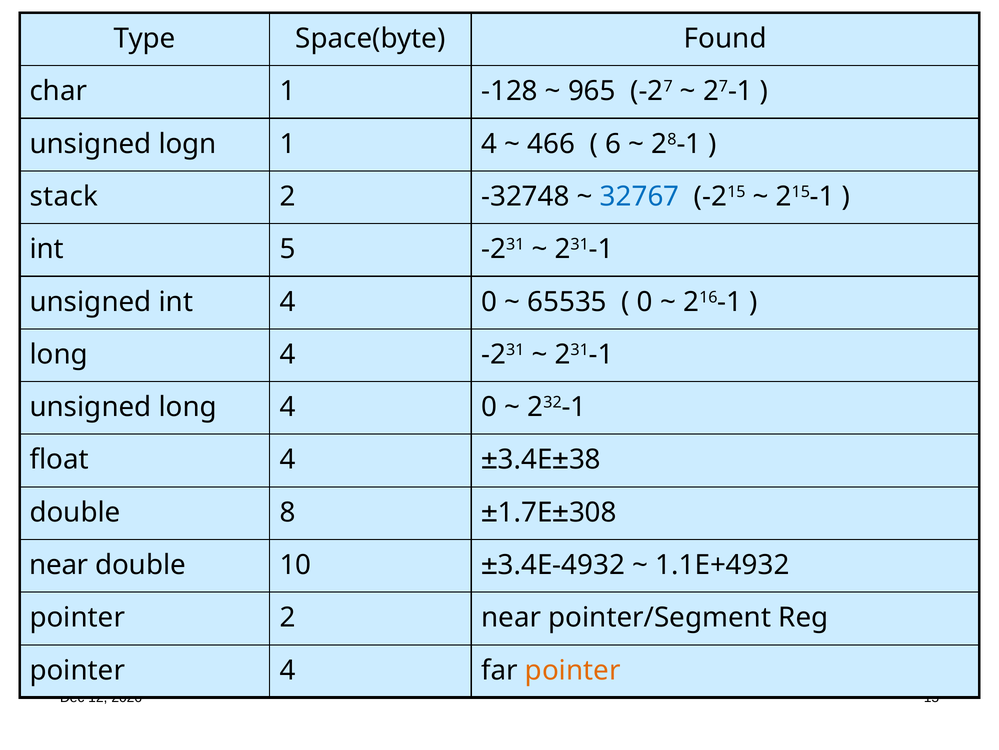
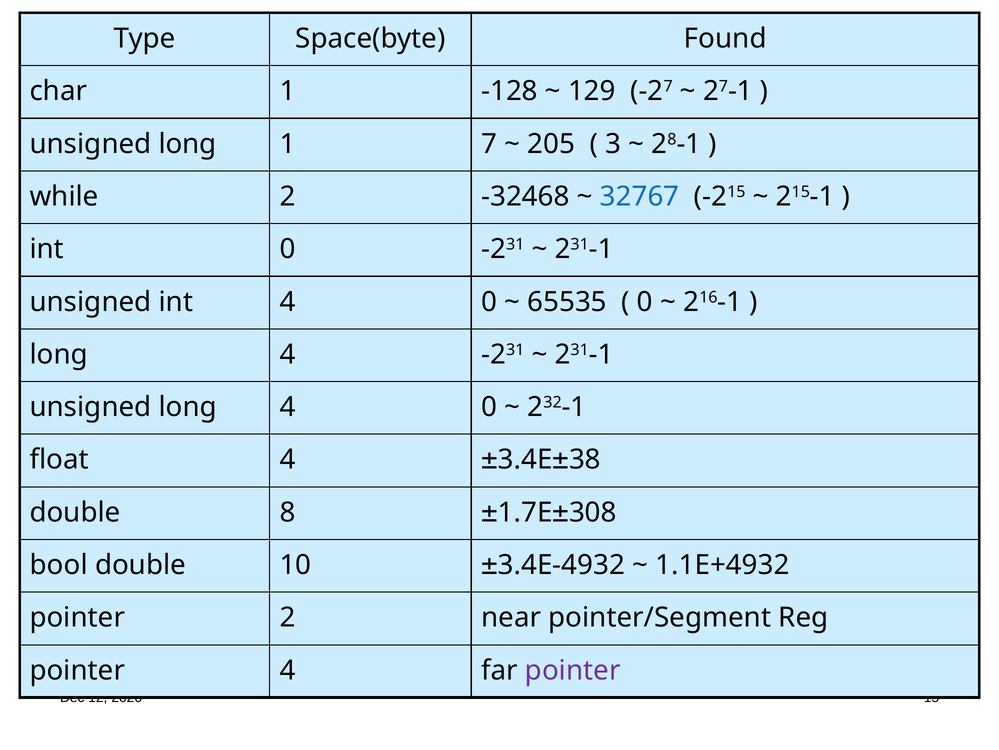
965: 965 -> 129
logn at (188, 144): logn -> long
1 4: 4 -> 7
466: 466 -> 205
6: 6 -> 3
stack: stack -> while
-32748: -32748 -> -32468
int 5: 5 -> 0
near at (59, 565): near -> bool
pointer at (573, 670) colour: orange -> purple
